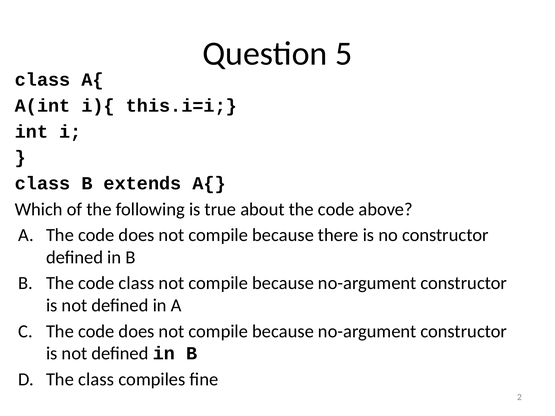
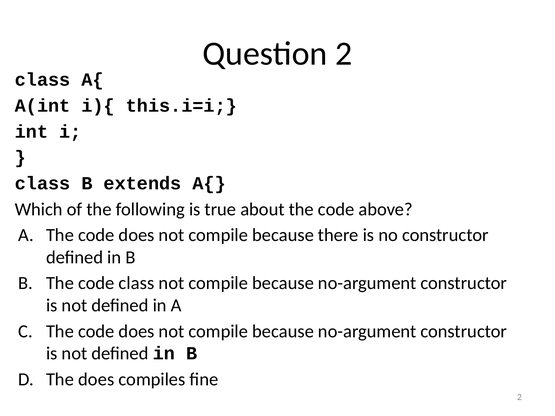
Question 5: 5 -> 2
The class: class -> does
